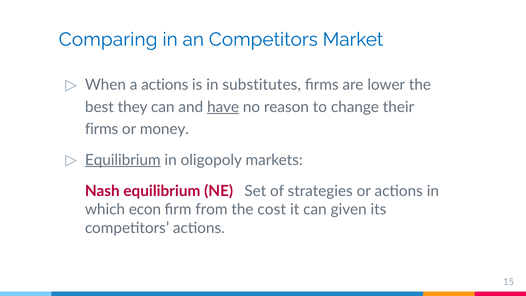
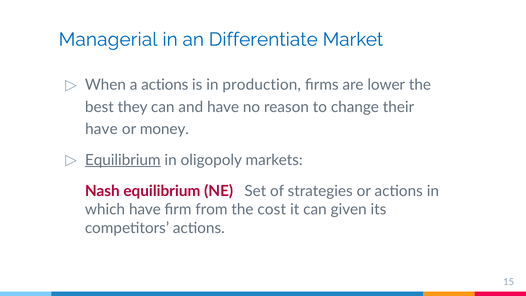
Comparing: Comparing -> Managerial
an Competitors: Competitors -> Differentiate
substitutes: substitutes -> production
have at (223, 107) underline: present -> none
firms at (102, 129): firms -> have
which econ: econ -> have
